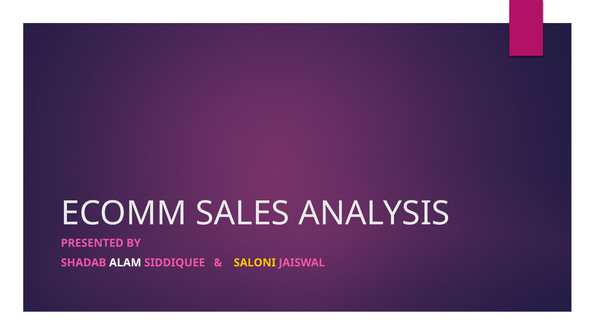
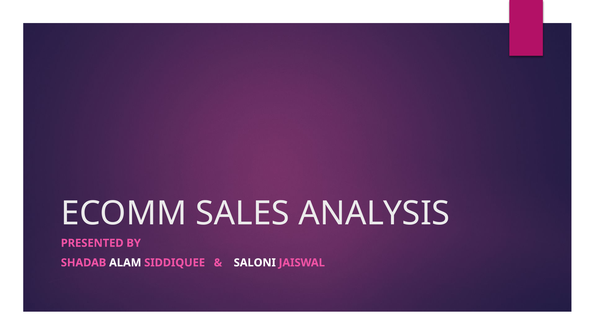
SALONI colour: yellow -> white
